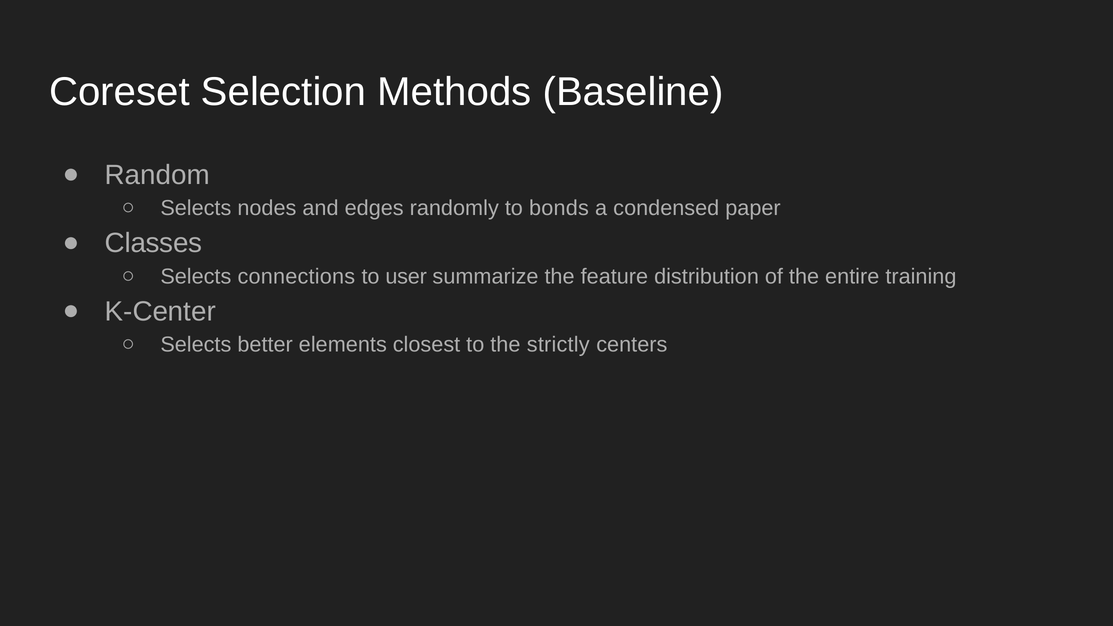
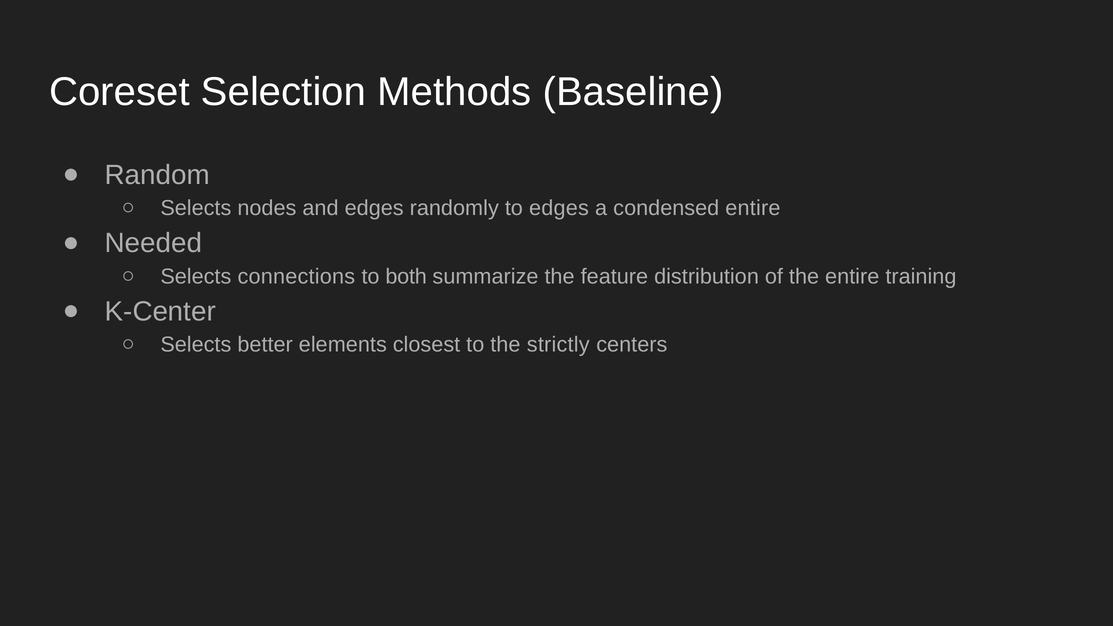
to bonds: bonds -> edges
condensed paper: paper -> entire
Classes: Classes -> Needed
user: user -> both
